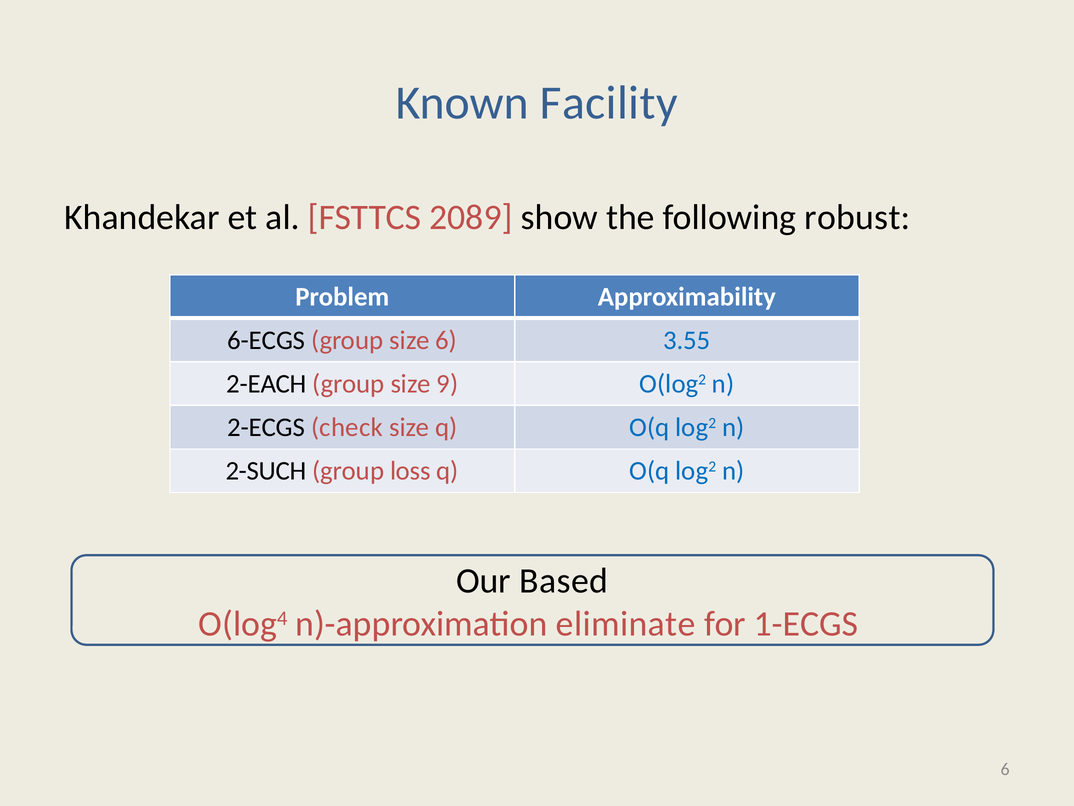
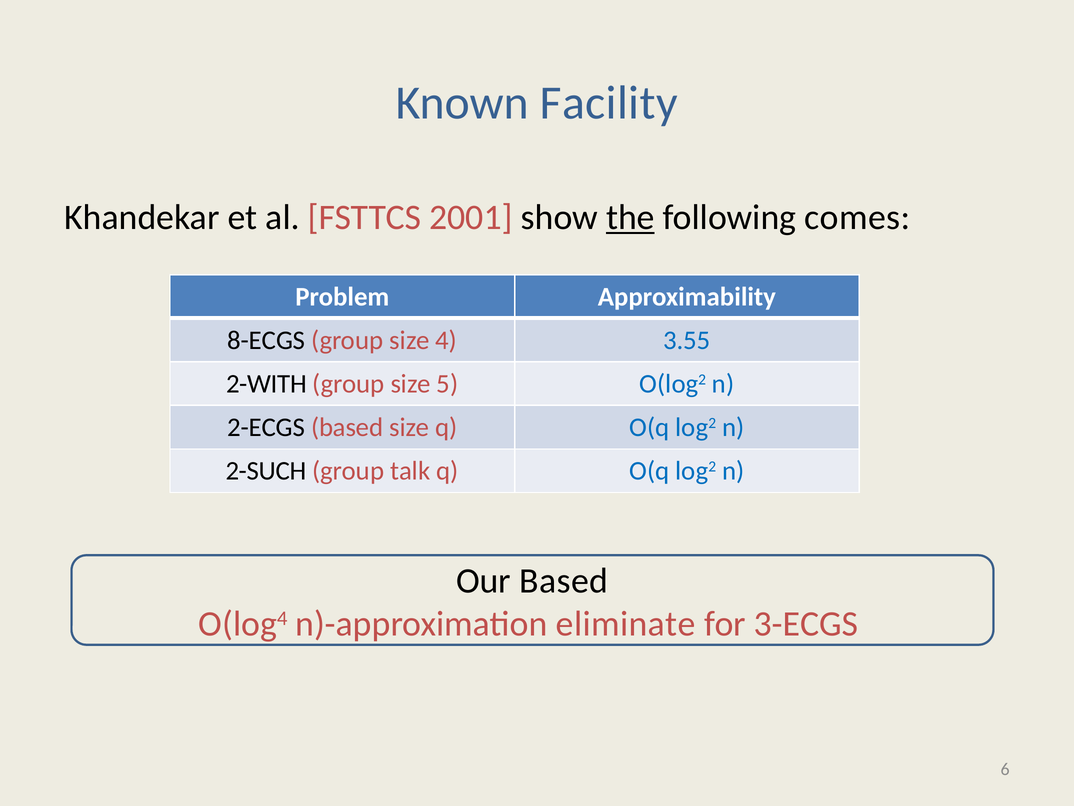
2089: 2089 -> 2001
the underline: none -> present
robust: robust -> comes
6-ECGS: 6-ECGS -> 8-ECGS
size 6: 6 -> 4
2-EACH: 2-EACH -> 2-WITH
9: 9 -> 5
2-ECGS check: check -> based
loss: loss -> talk
1-ECGS: 1-ECGS -> 3-ECGS
